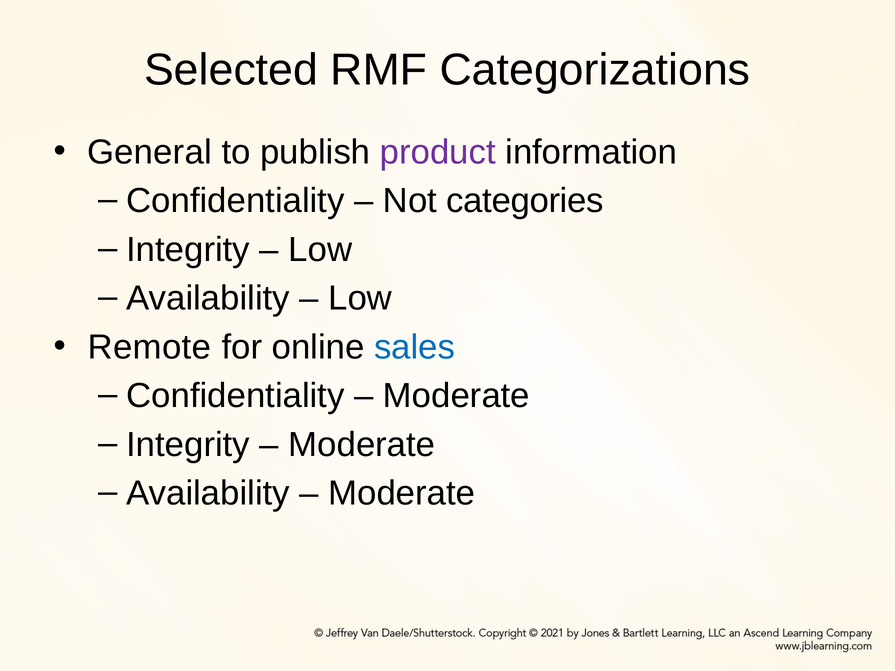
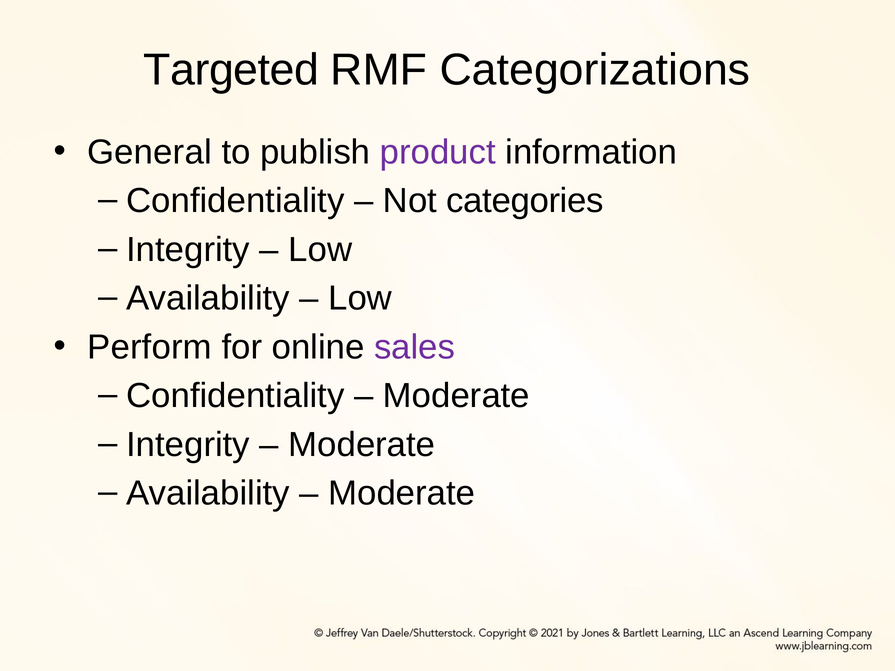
Selected: Selected -> Targeted
Remote: Remote -> Perform
sales colour: blue -> purple
